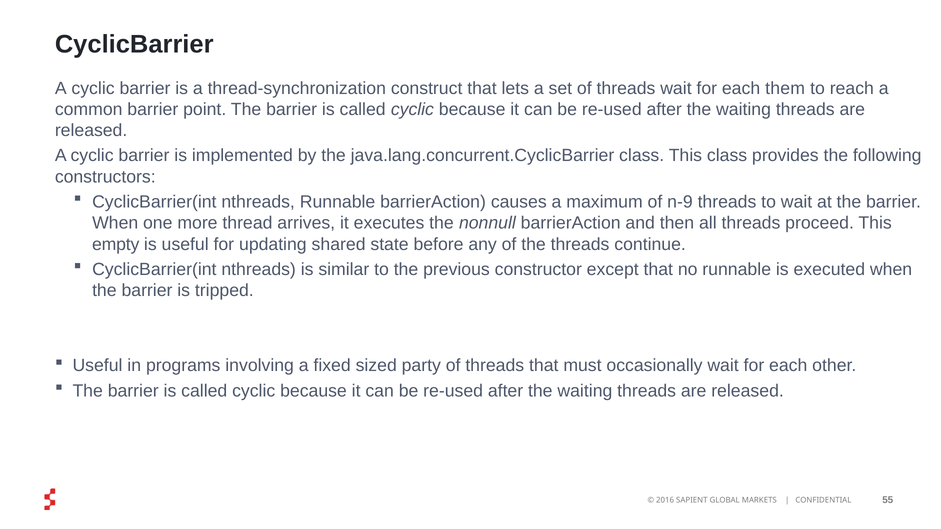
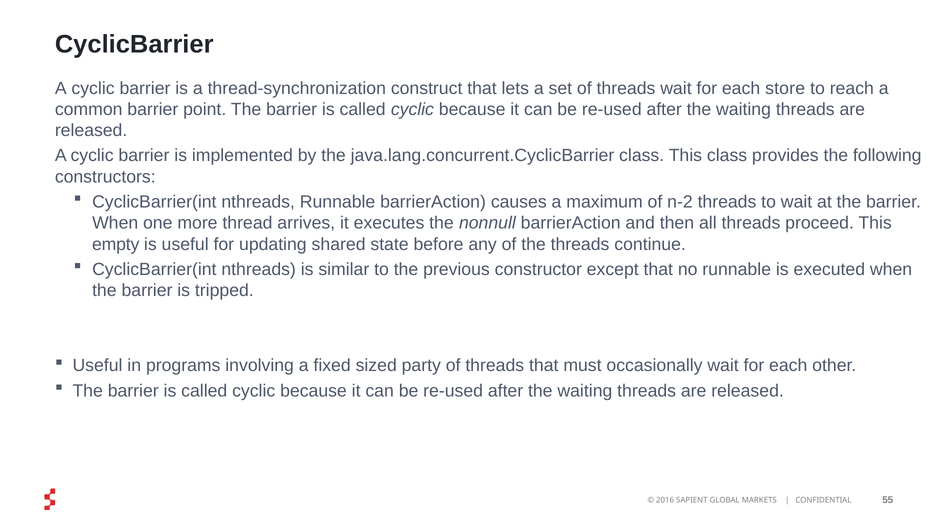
them: them -> store
n-9: n-9 -> n-2
